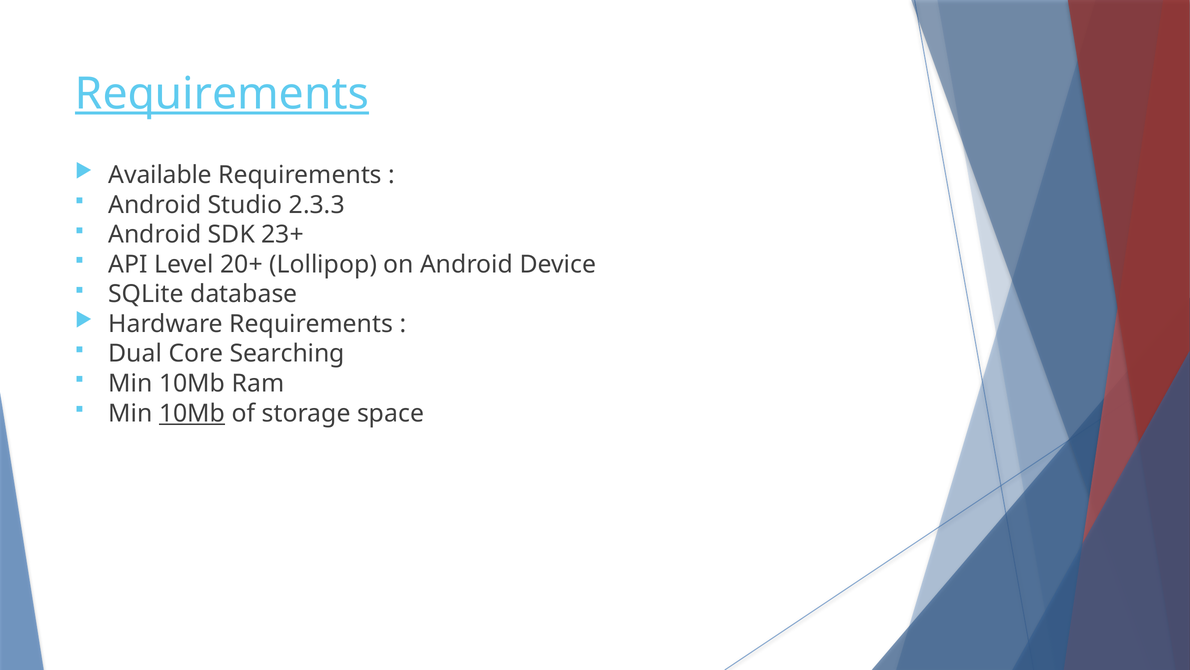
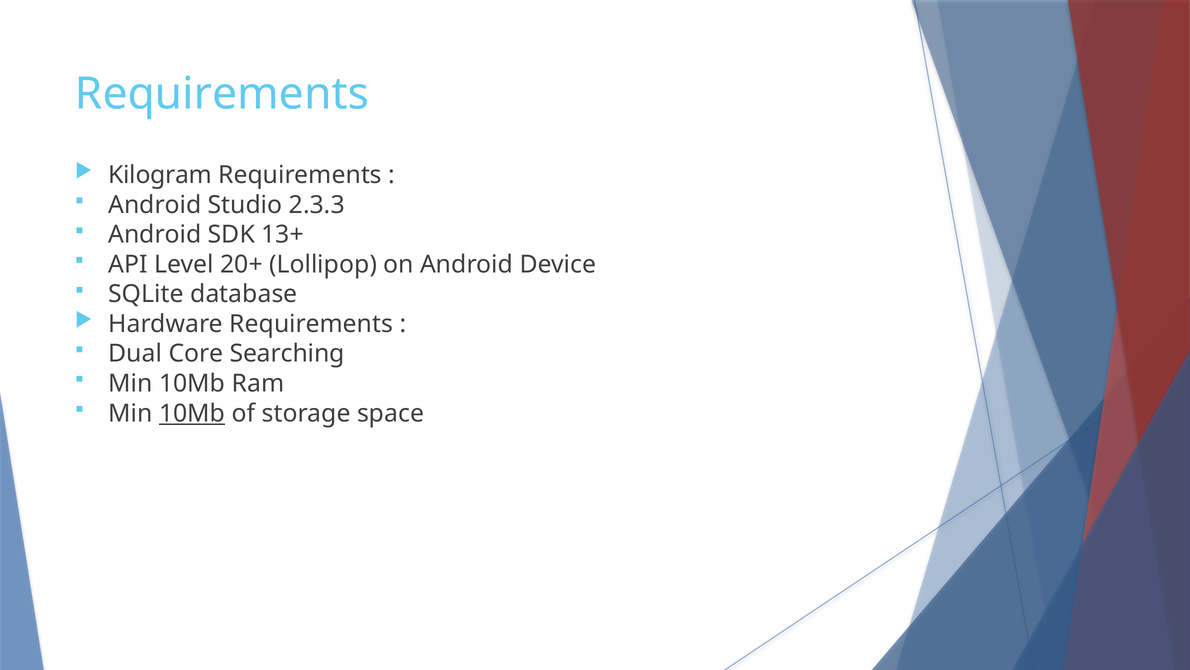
Requirements at (222, 94) underline: present -> none
Available: Available -> Kilogram
23+: 23+ -> 13+
